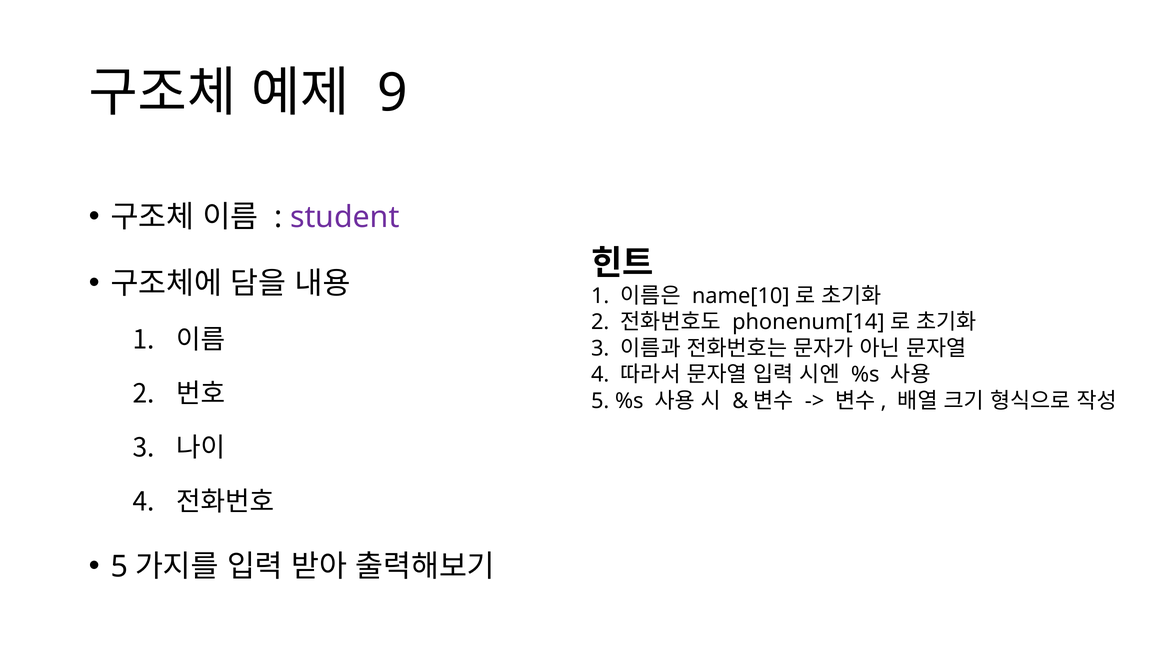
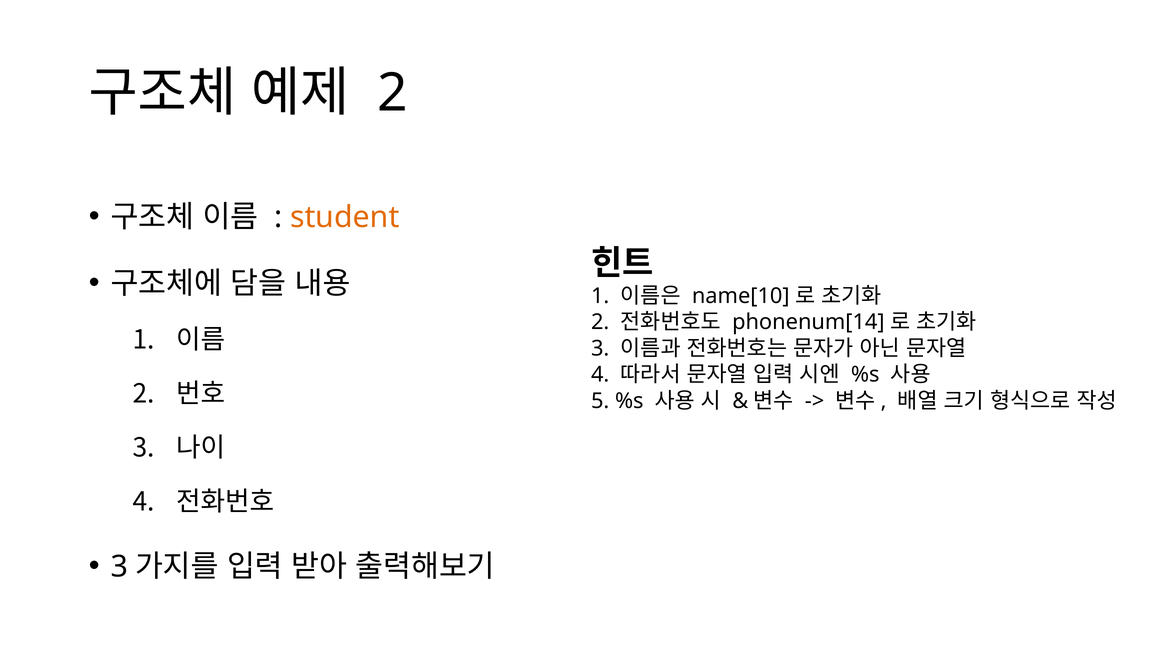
9 at (392, 93): 9 -> 2
student colour: purple -> orange
5 at (119, 567): 5 -> 3
